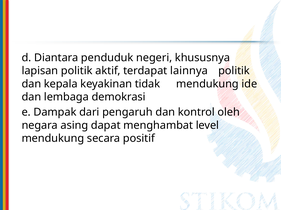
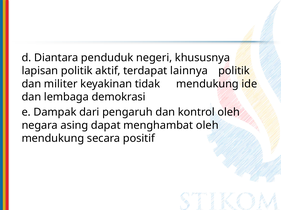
kepala: kepala -> militer
menghambat level: level -> oleh
